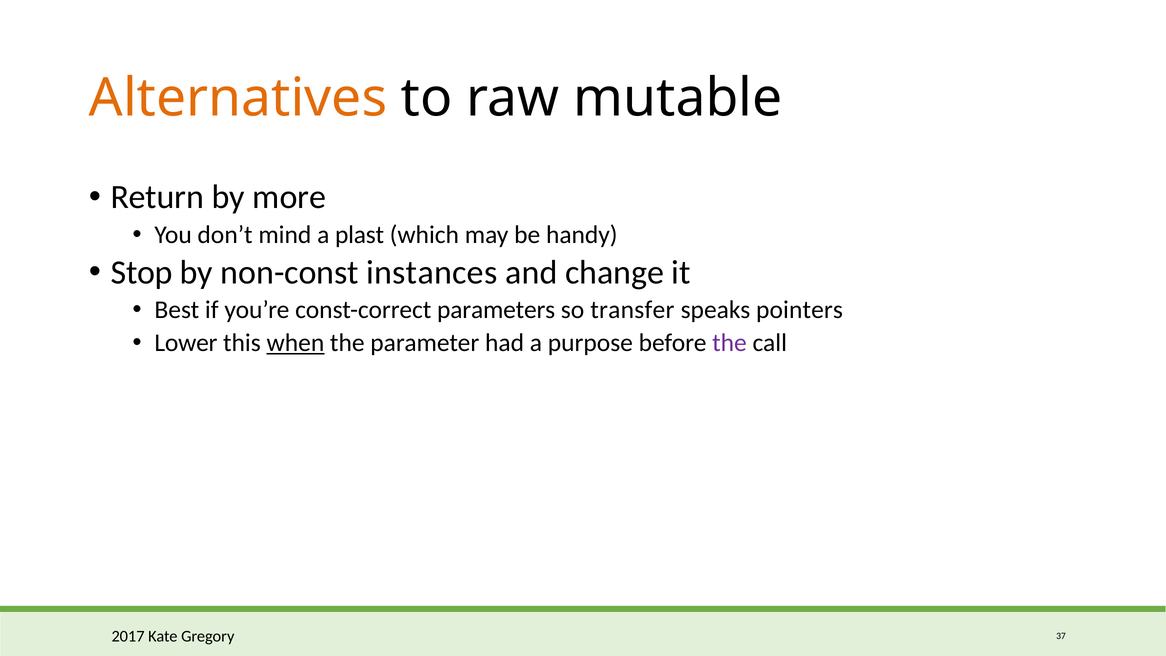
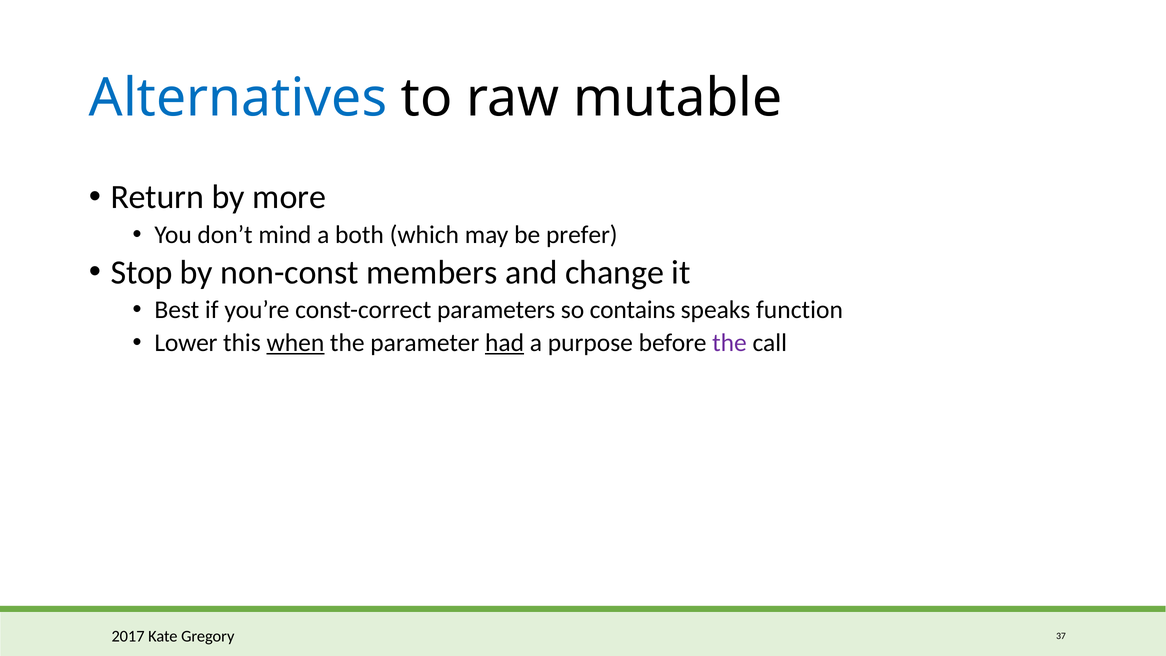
Alternatives colour: orange -> blue
plast: plast -> both
handy: handy -> prefer
instances: instances -> members
transfer: transfer -> contains
pointers: pointers -> function
had underline: none -> present
